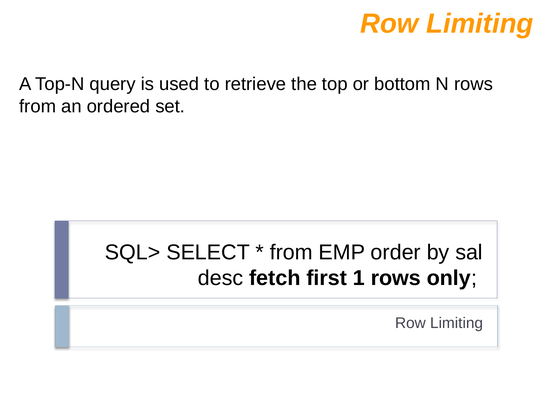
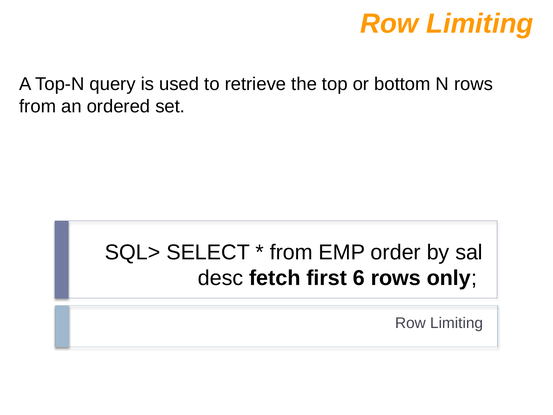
1: 1 -> 6
